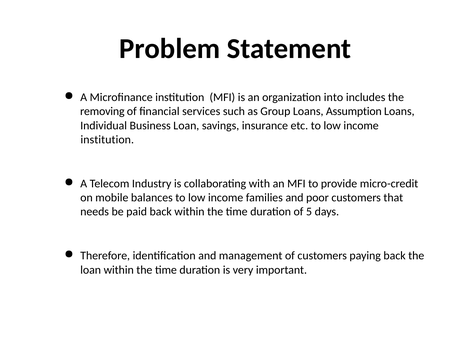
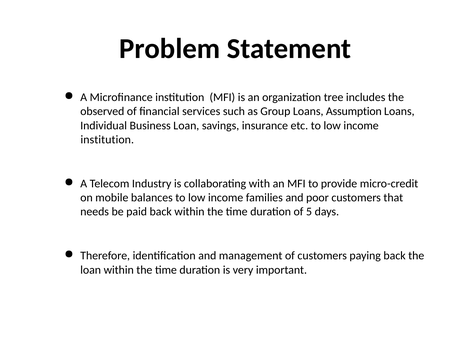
into: into -> tree
removing: removing -> observed
